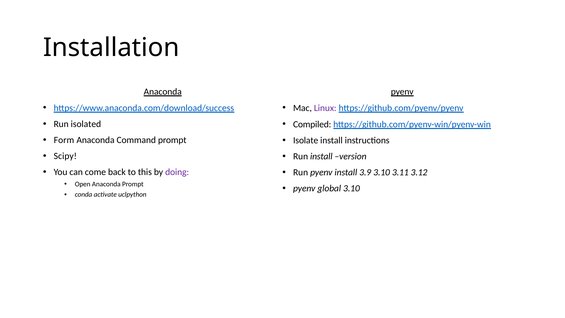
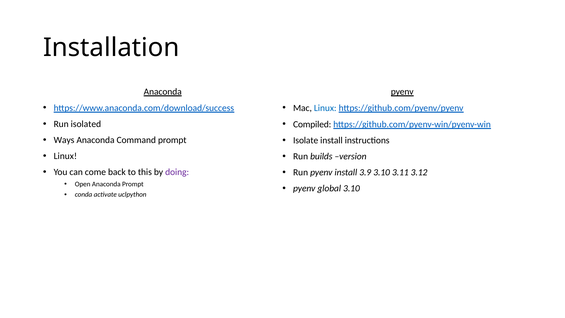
Linux at (325, 108) colour: purple -> blue
Form: Form -> Ways
Scipy at (65, 156): Scipy -> Linux
Run install: install -> builds
